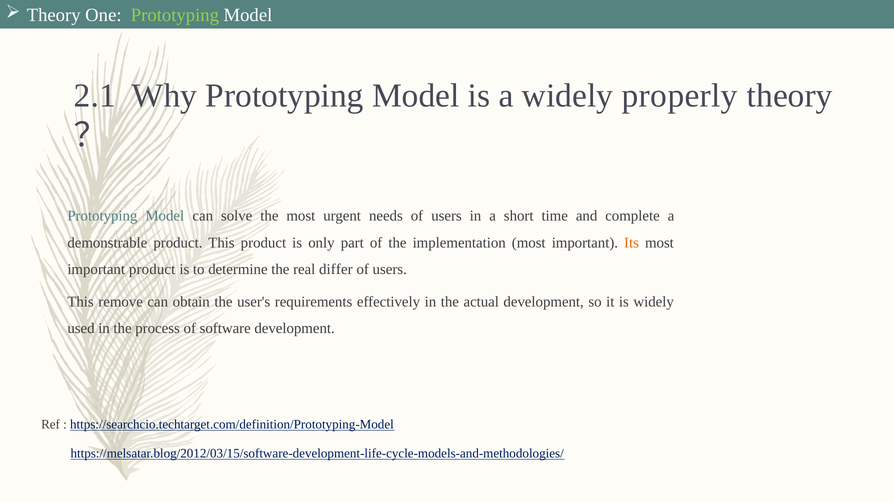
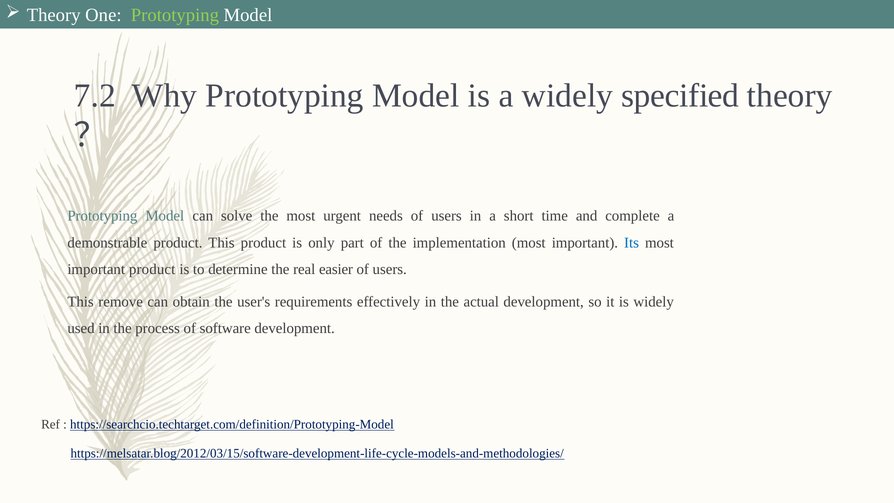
2.1: 2.1 -> 7.2
properly: properly -> specified
Its colour: orange -> blue
differ: differ -> easier
